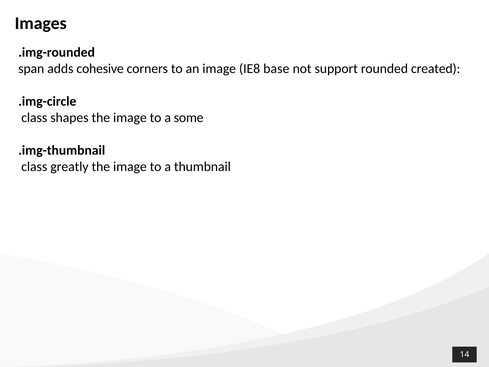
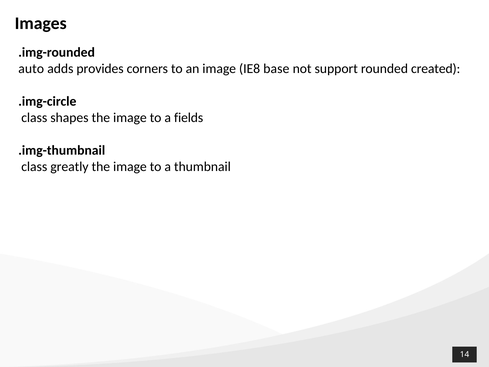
span: span -> auto
cohesive: cohesive -> provides
some: some -> fields
